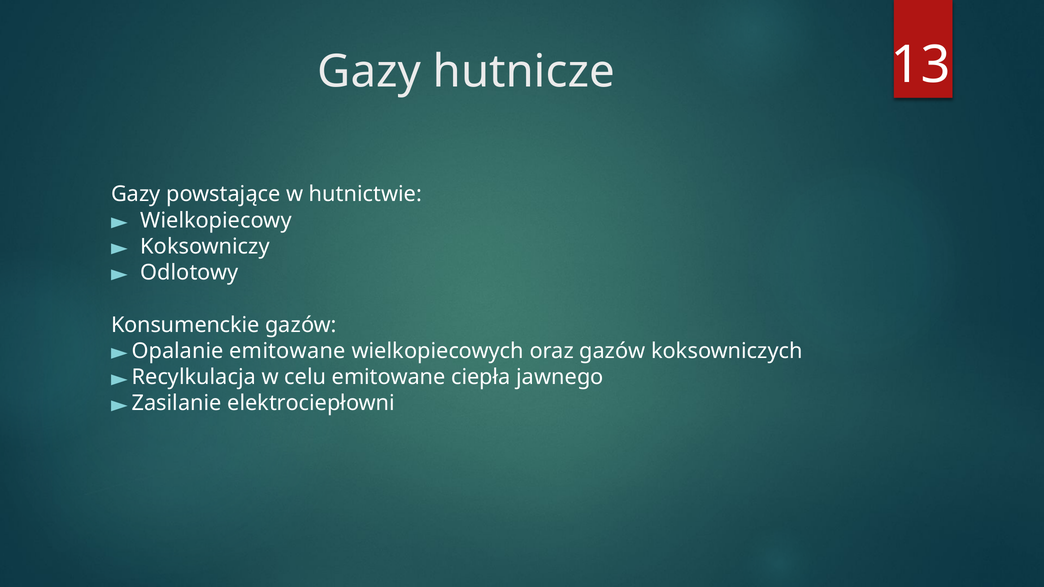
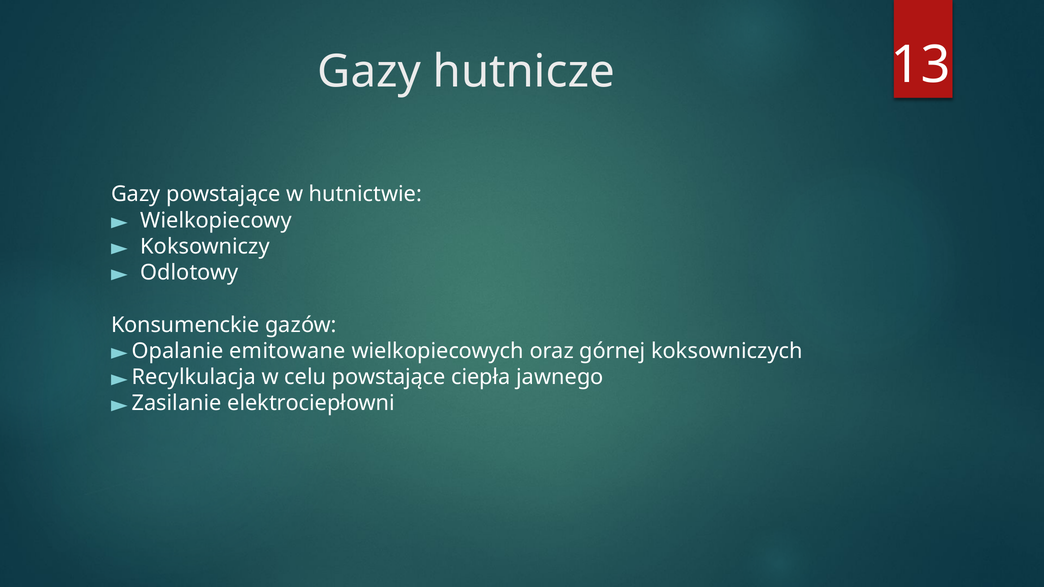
oraz gazów: gazów -> górnej
celu emitowane: emitowane -> powstające
